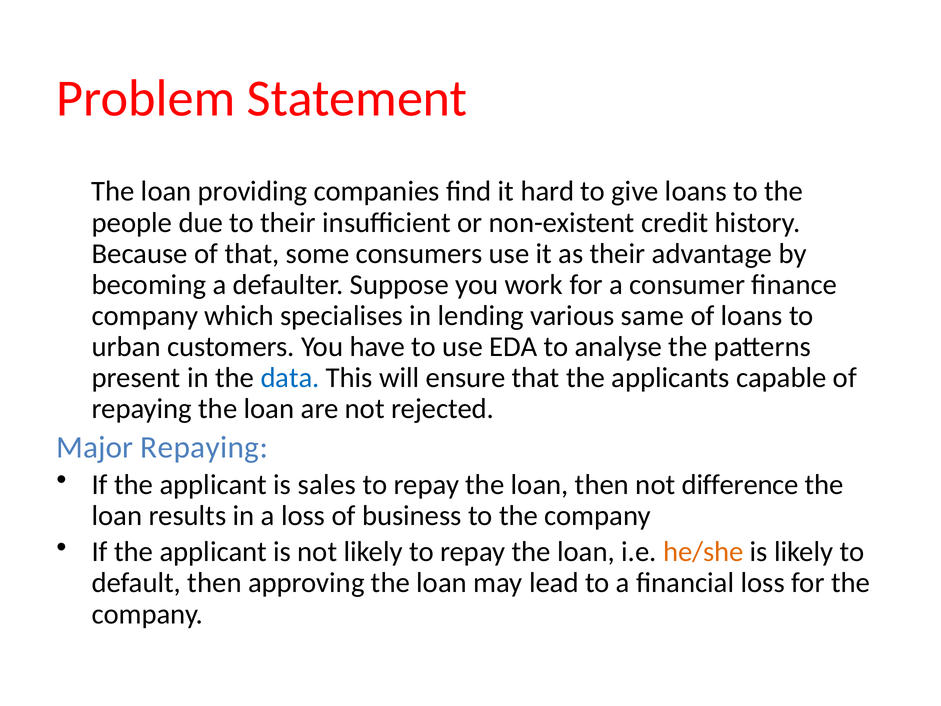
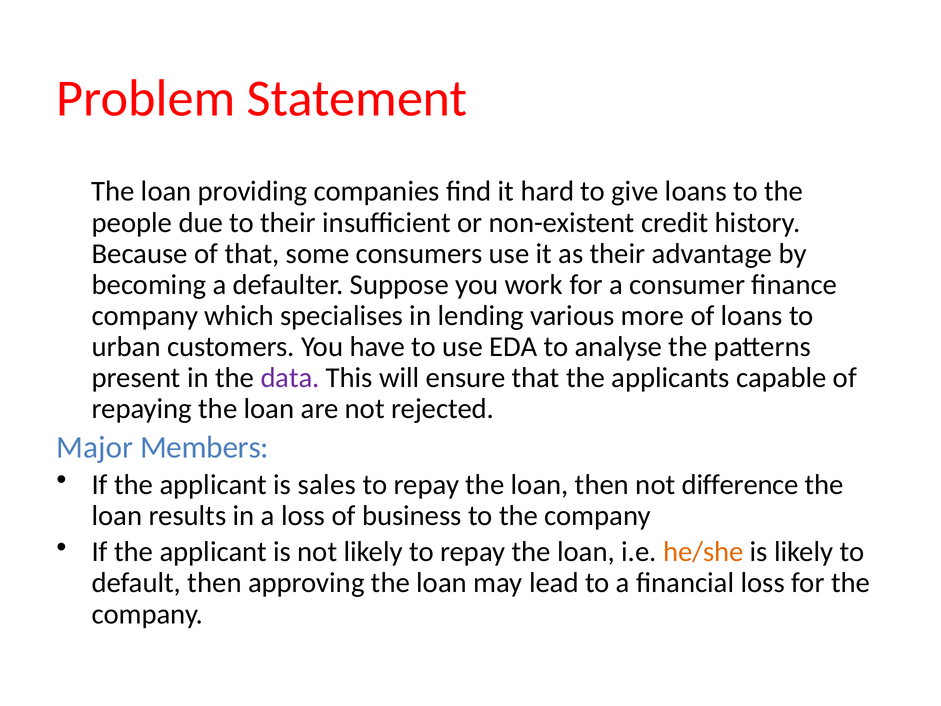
same: same -> more
data colour: blue -> purple
Major Repaying: Repaying -> Members
